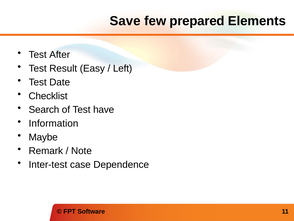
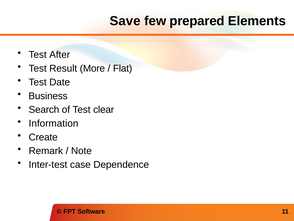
Easy: Easy -> More
Left: Left -> Flat
Checklist: Checklist -> Business
have: have -> clear
Maybe: Maybe -> Create
